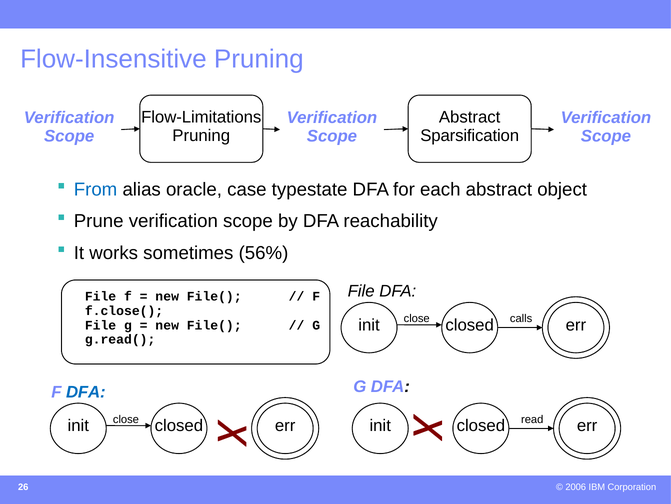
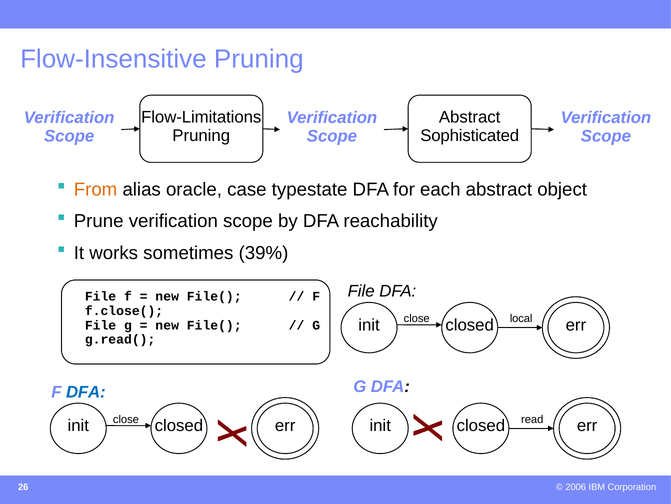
Sparsification: Sparsification -> Sophisticated
From colour: blue -> orange
56%: 56% -> 39%
calls: calls -> local
